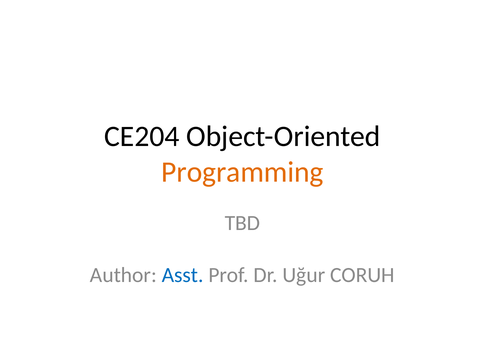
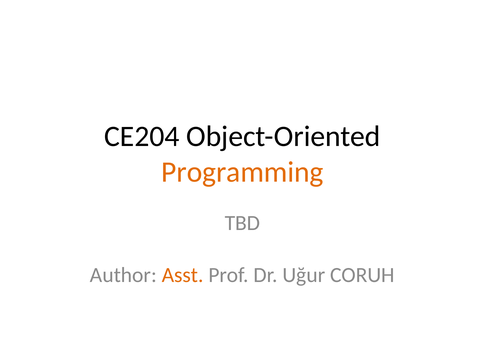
Asst colour: blue -> orange
